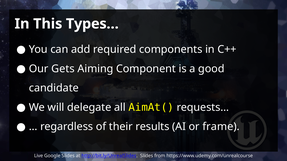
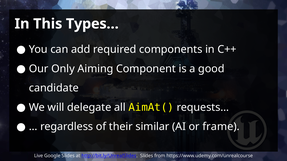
Gets: Gets -> Only
results: results -> similar
